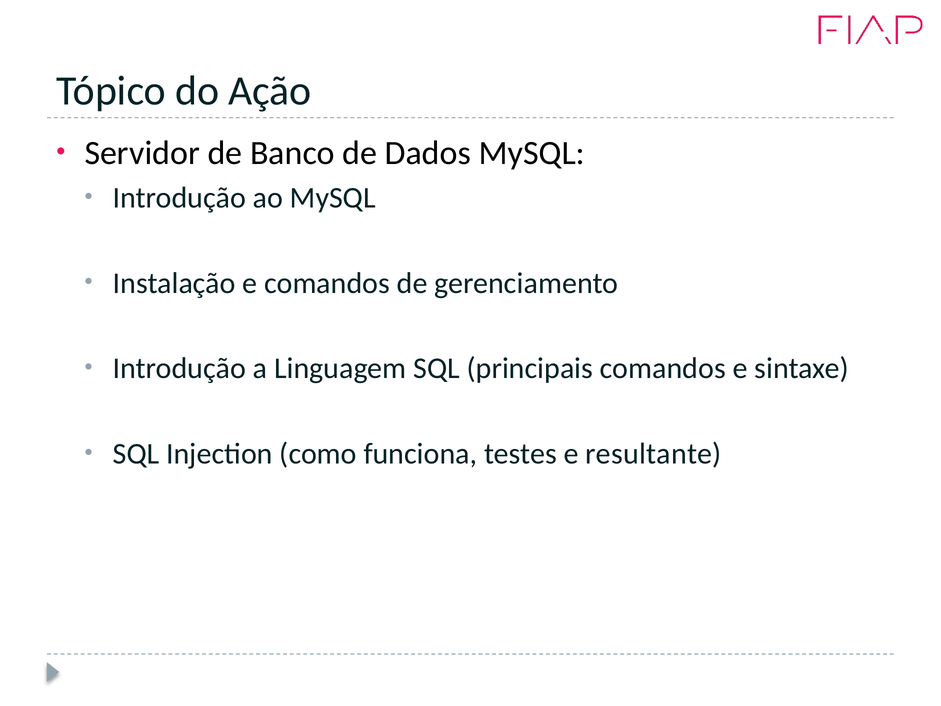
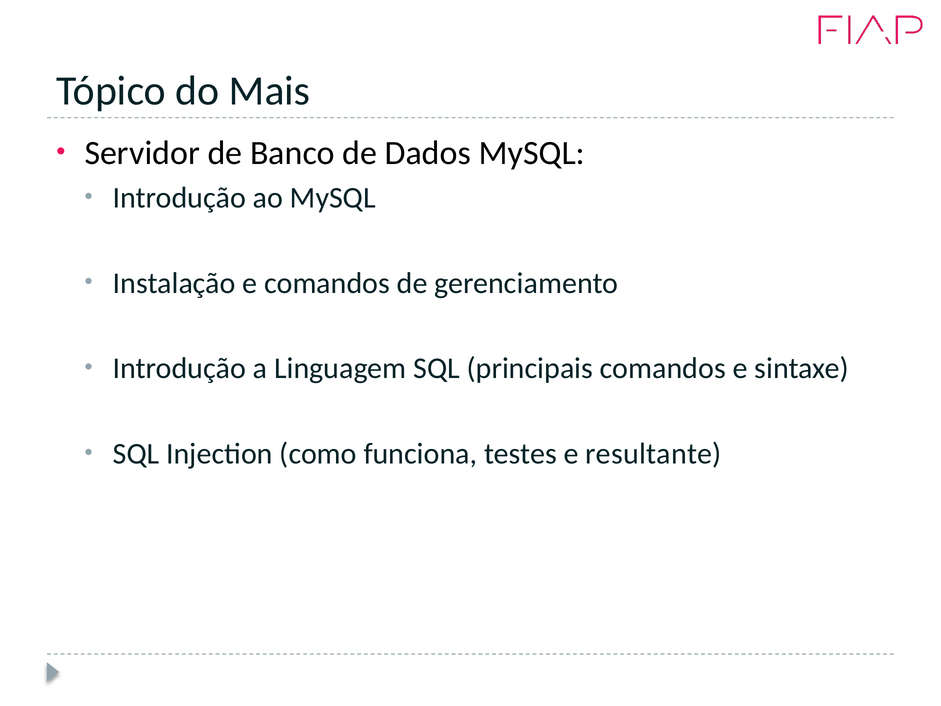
Ação: Ação -> Mais
